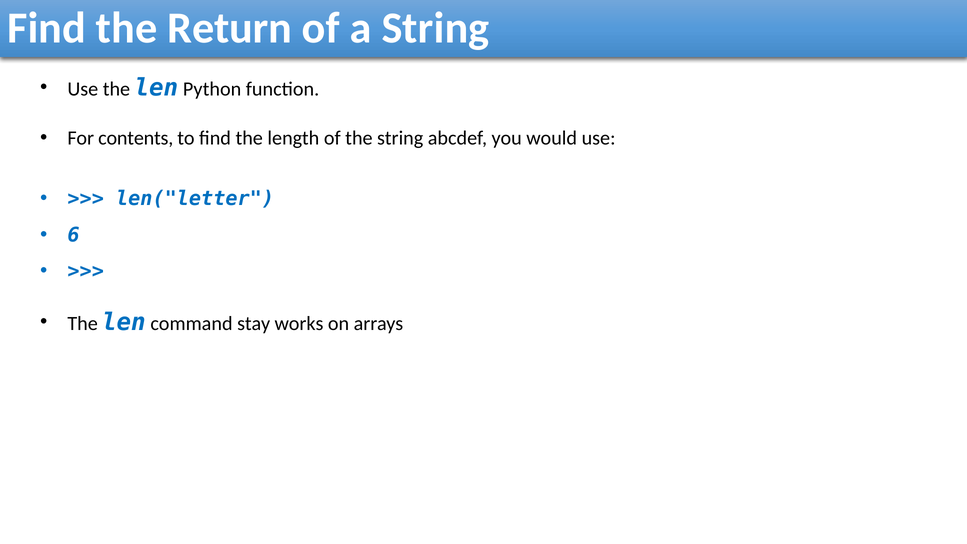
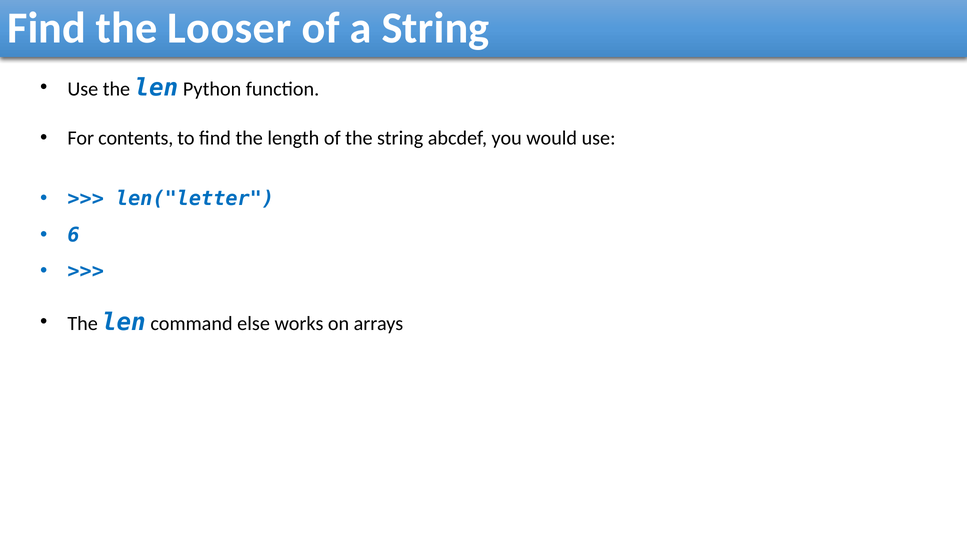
Return: Return -> Looser
stay: stay -> else
